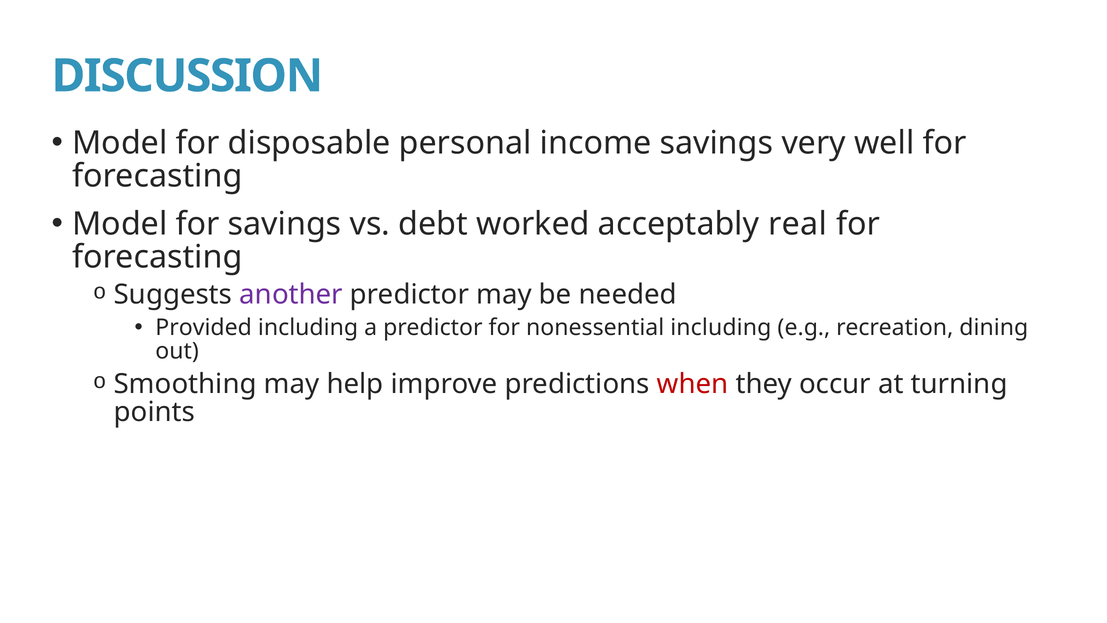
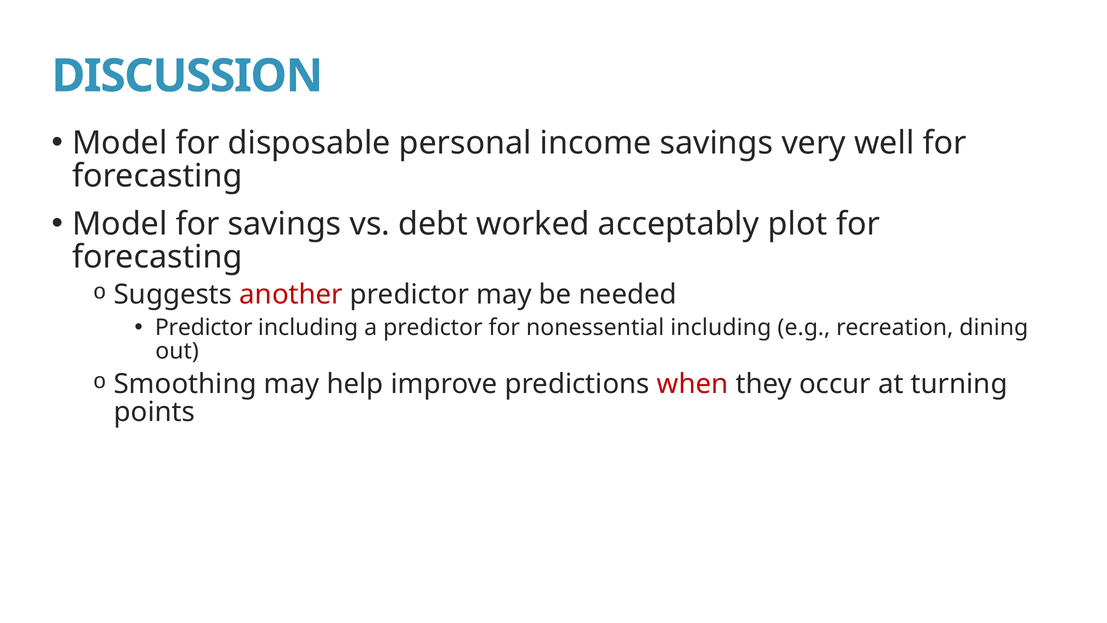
real: real -> plot
another colour: purple -> red
Provided at (204, 328): Provided -> Predictor
